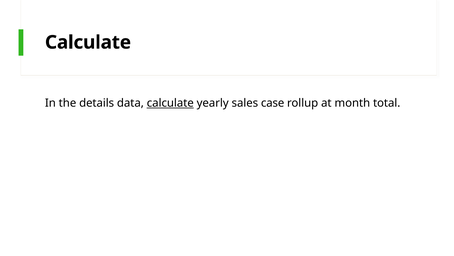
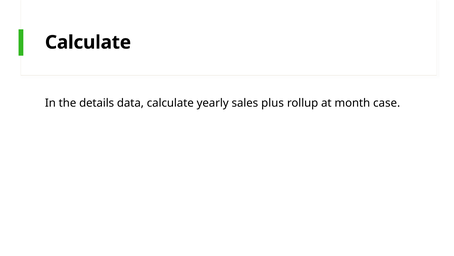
calculate at (170, 103) underline: present -> none
case: case -> plus
total: total -> case
